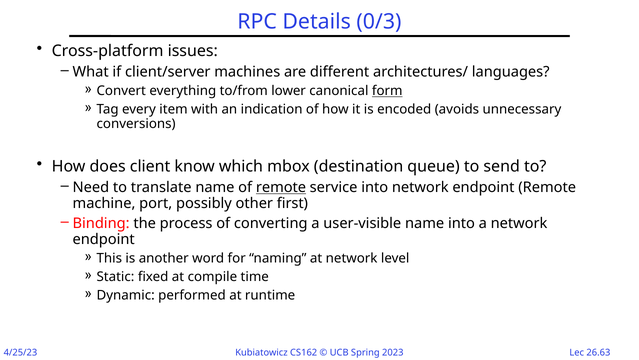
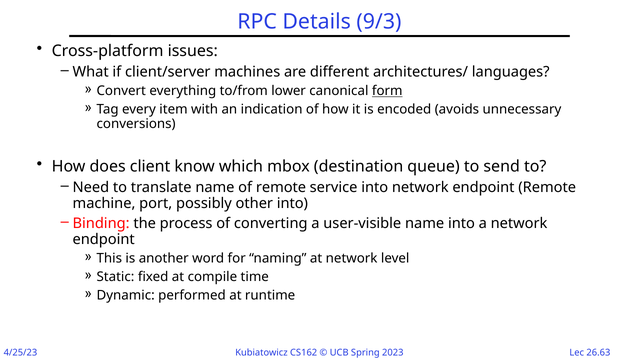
0/3: 0/3 -> 9/3
remote at (281, 187) underline: present -> none
other first: first -> into
